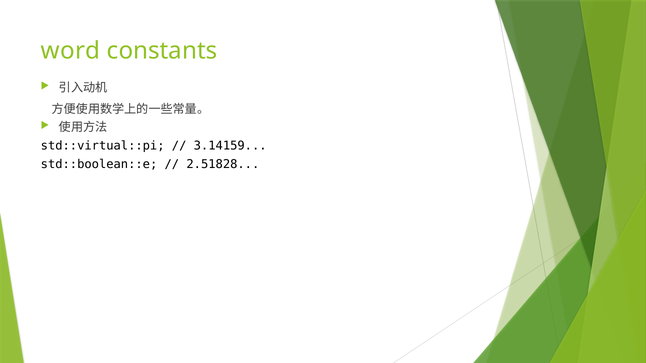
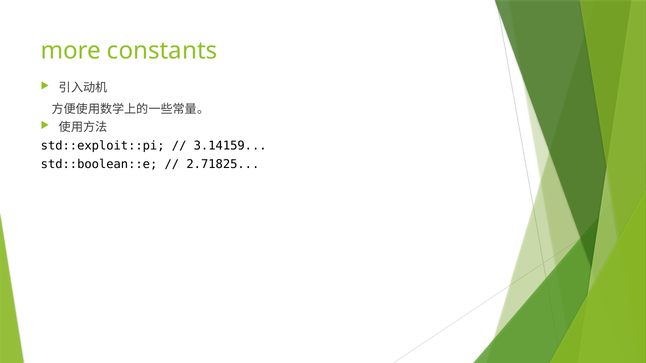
word: word -> more
std::virtual::pi: std::virtual::pi -> std::exploit::pi
2.51828: 2.51828 -> 2.71825
